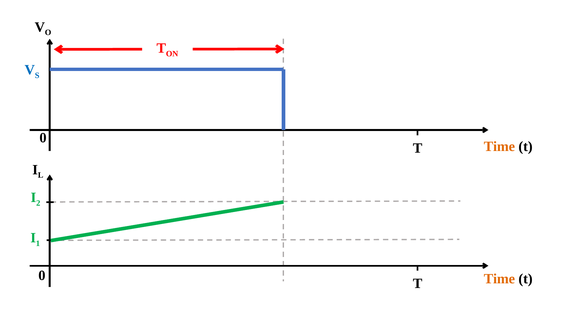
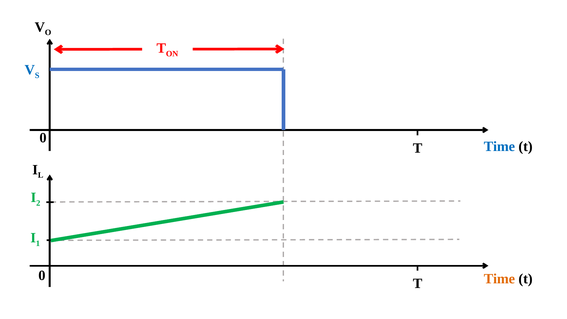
Time at (499, 147) colour: orange -> blue
